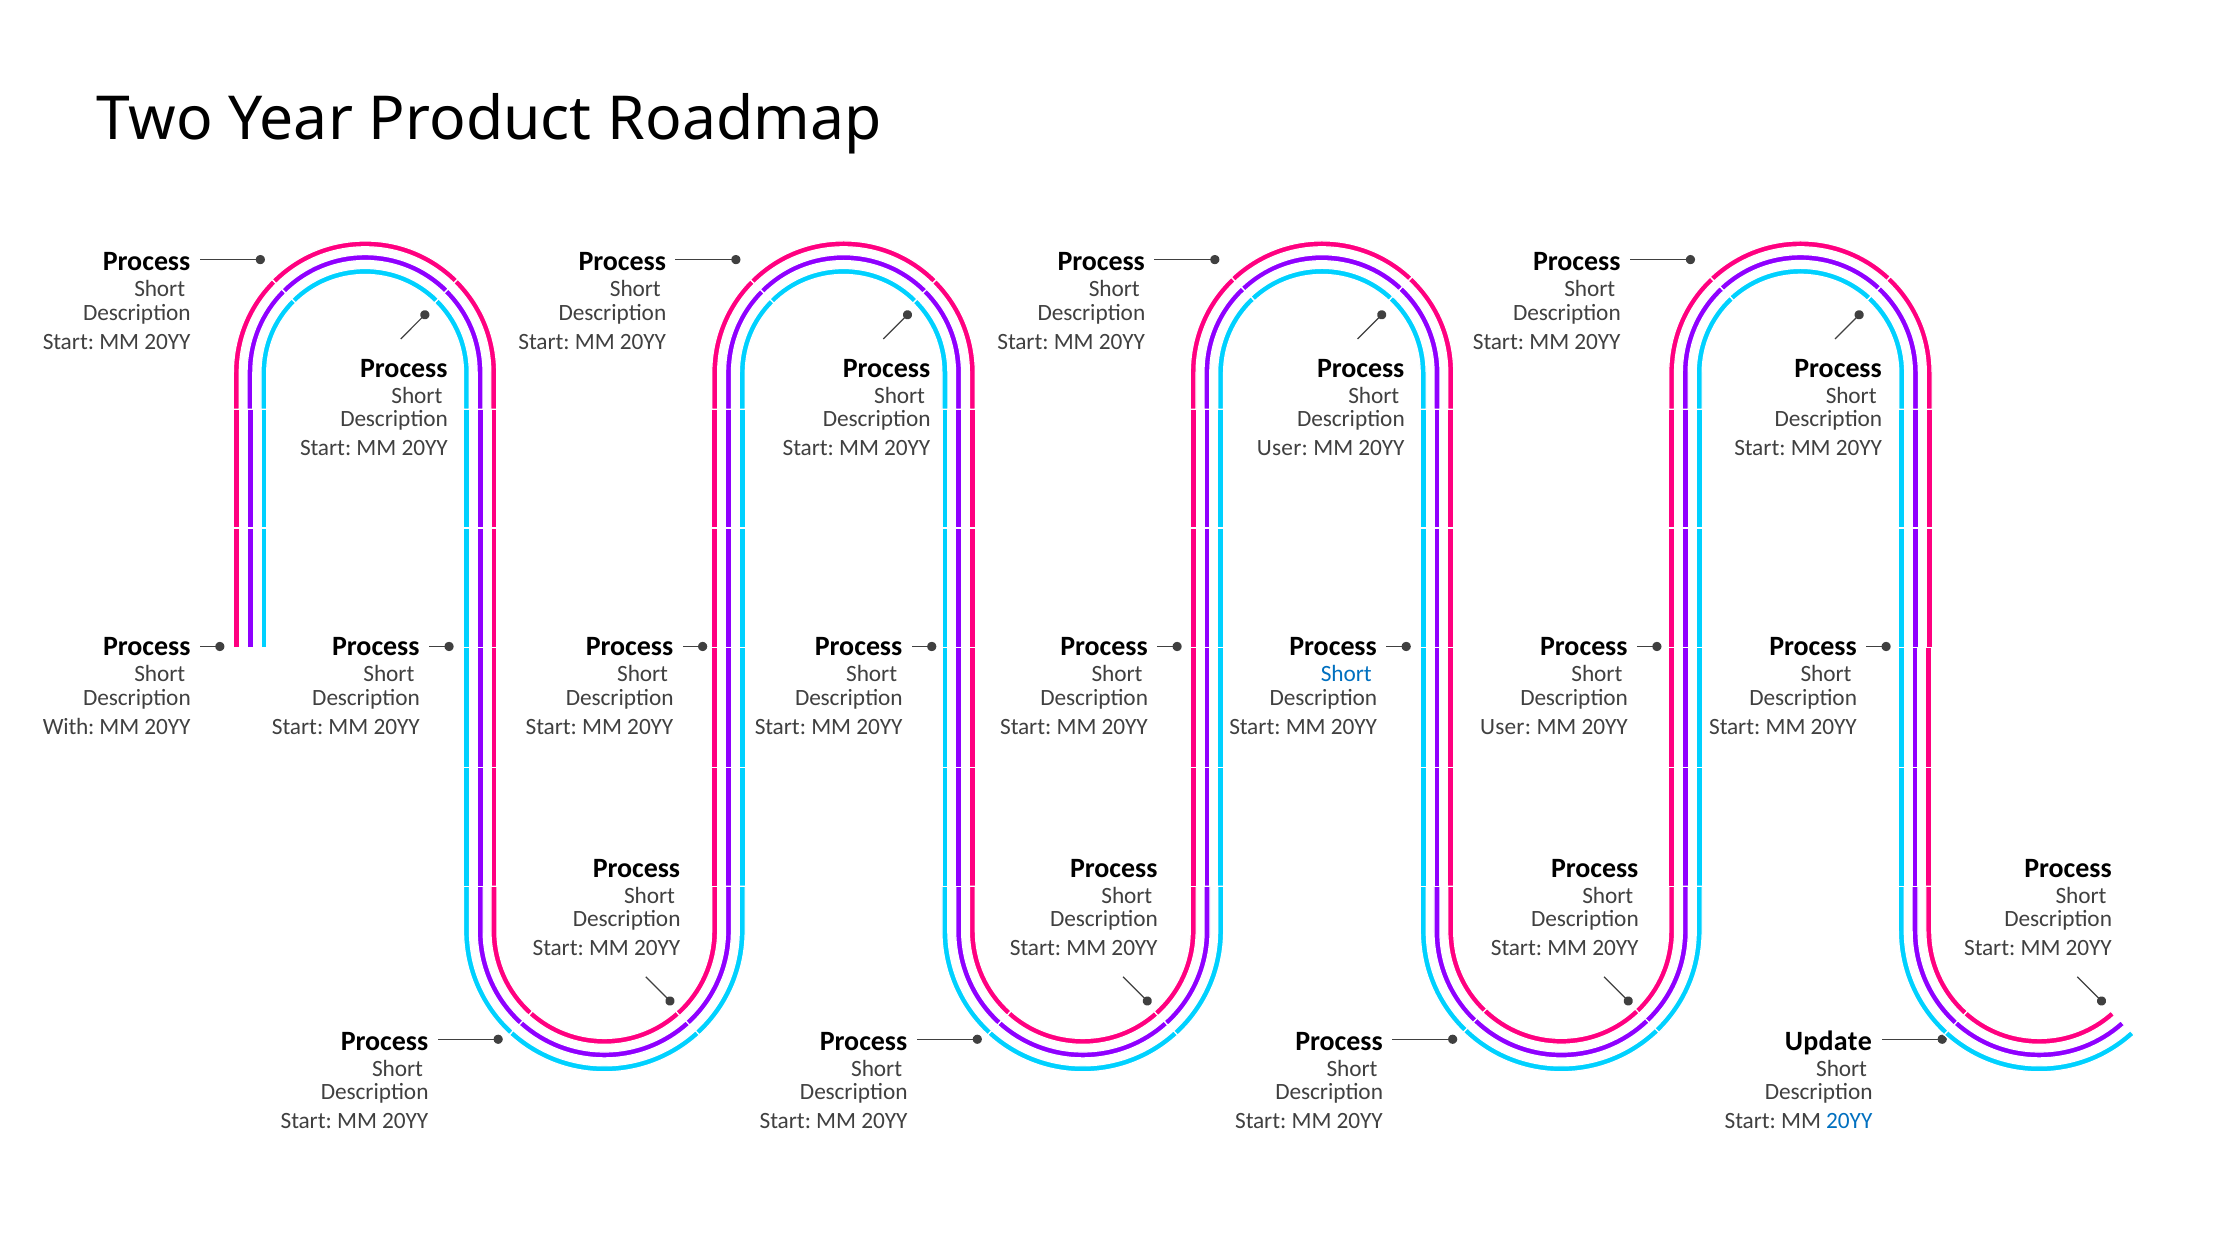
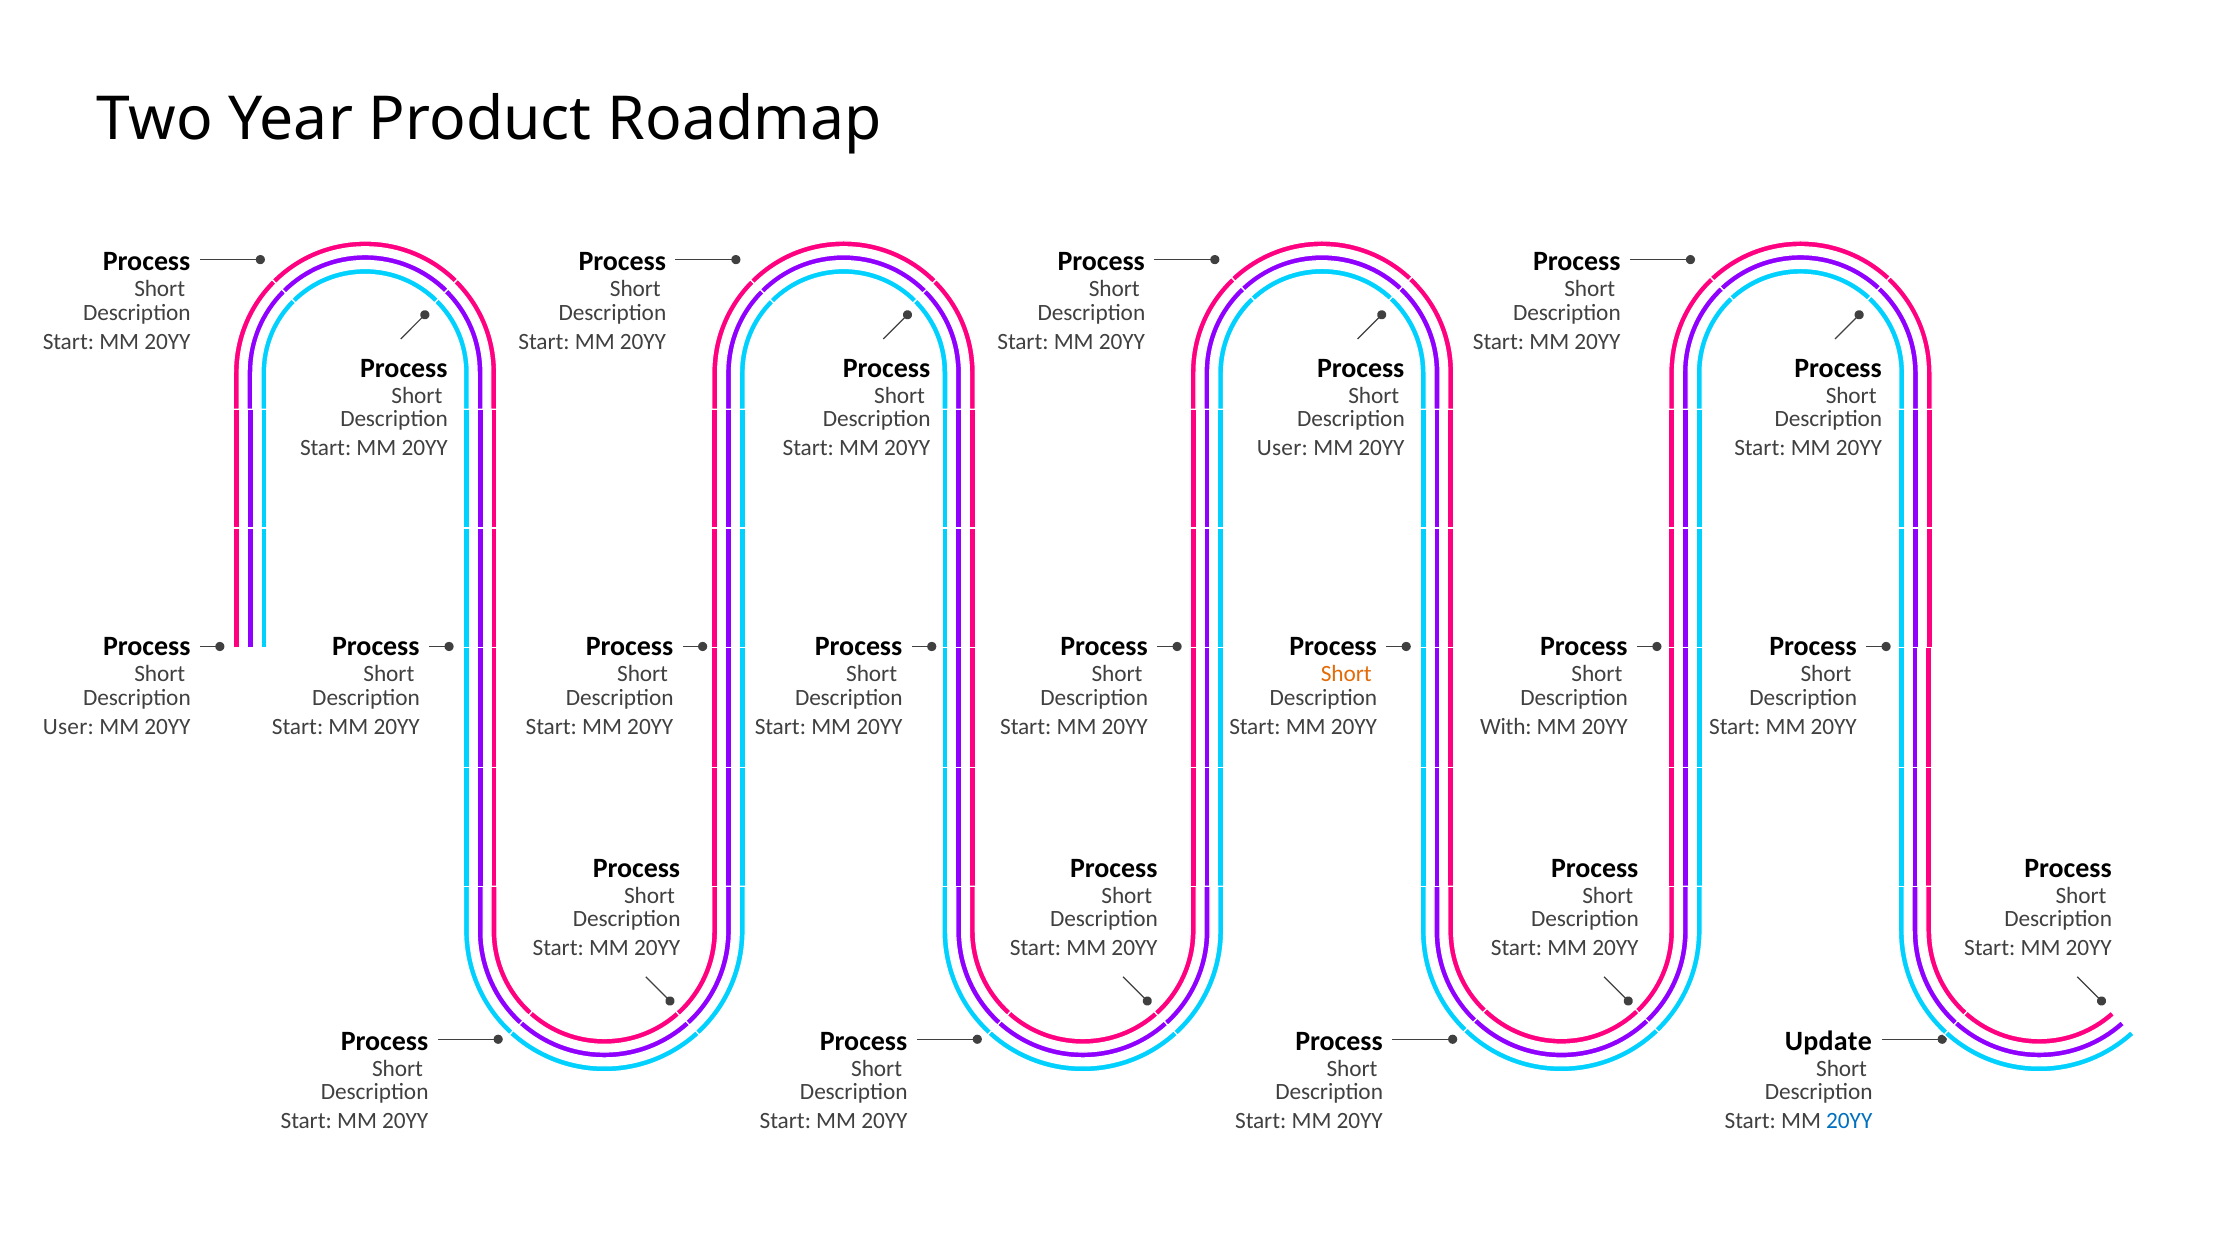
Short at (1346, 674) colour: blue -> orange
With at (69, 727): With -> User
User at (1506, 727): User -> With
